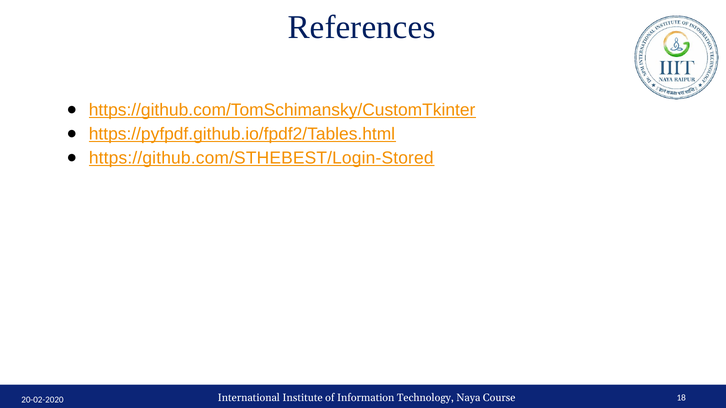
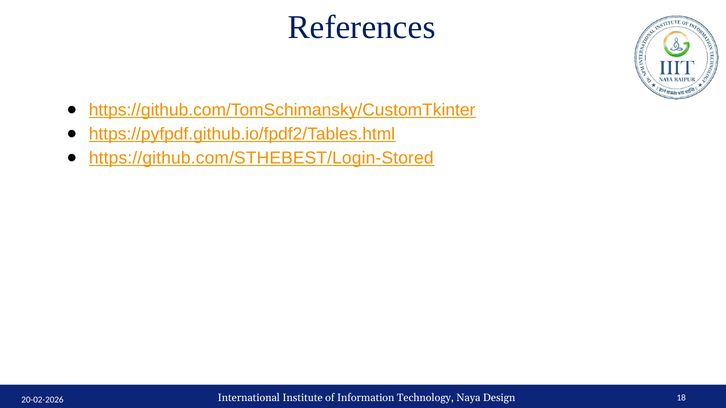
20-02-2020: 20-02-2020 -> 20-02-2026
Course: Course -> Design
